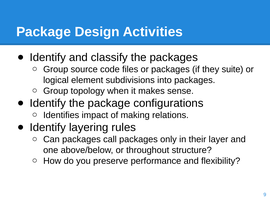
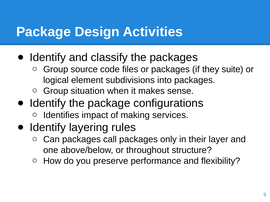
topology: topology -> situation
relations: relations -> services
